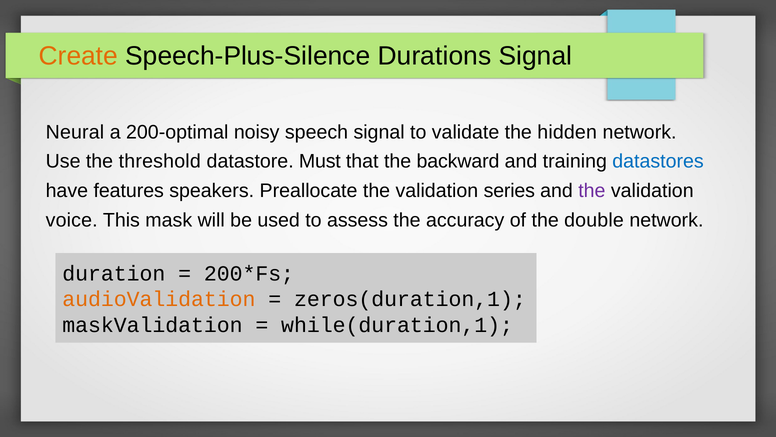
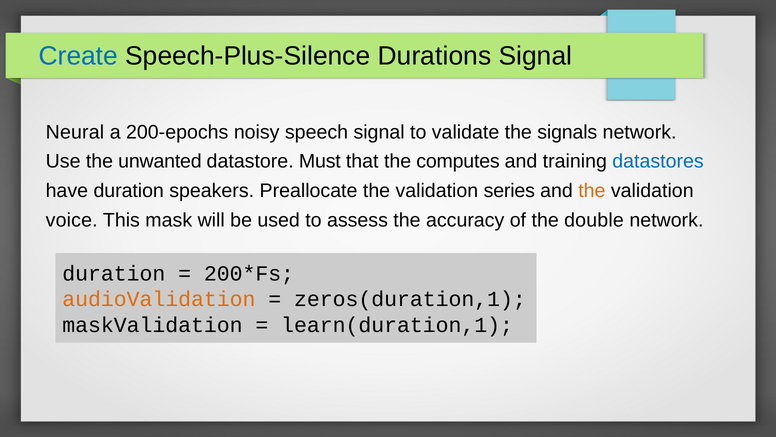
Create colour: orange -> blue
200-optimal: 200-optimal -> 200-epochs
hidden: hidden -> signals
threshold: threshold -> unwanted
backward: backward -> computes
have features: features -> duration
the at (592, 191) colour: purple -> orange
while(duration,1: while(duration,1 -> learn(duration,1
